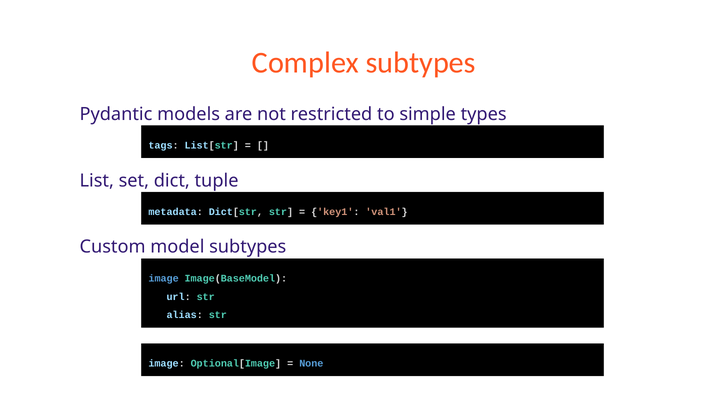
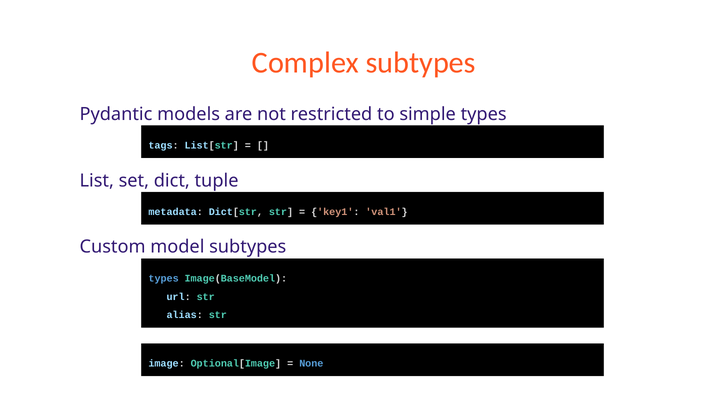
image at (164, 279): image -> types
